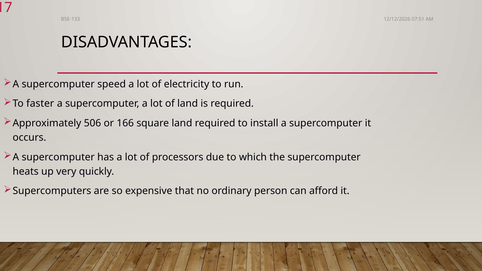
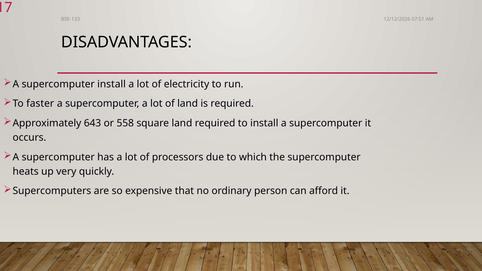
supercomputer speed: speed -> install
506: 506 -> 643
166: 166 -> 558
